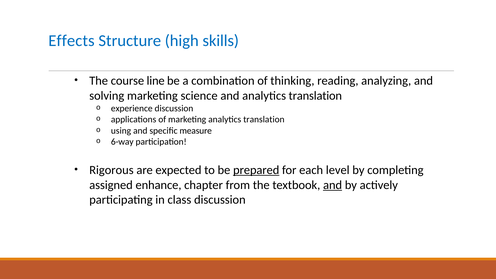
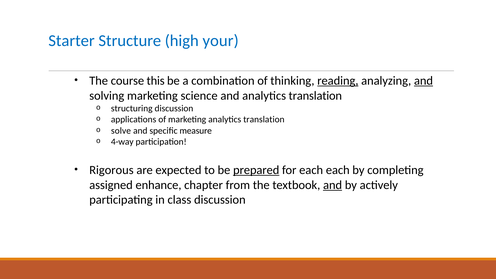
Effects: Effects -> Starter
skills: skills -> your
line: line -> this
reading underline: none -> present
and at (423, 81) underline: none -> present
experience: experience -> structuring
using: using -> solve
6-way: 6-way -> 4-way
each level: level -> each
